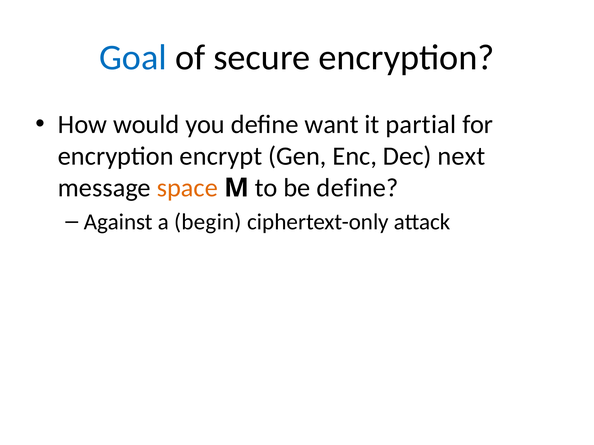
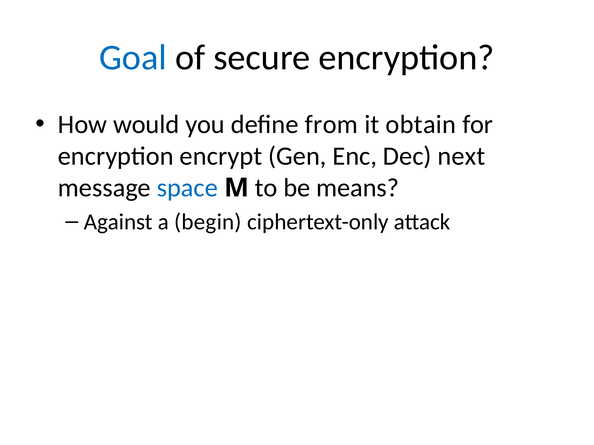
want: want -> from
partial: partial -> obtain
space colour: orange -> blue
be define: define -> means
